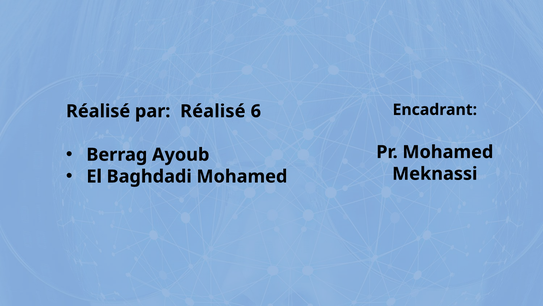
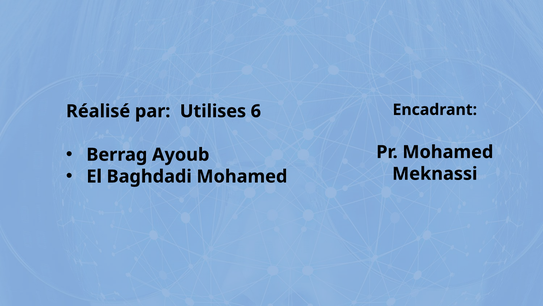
par Réalisé: Réalisé -> Utilises
